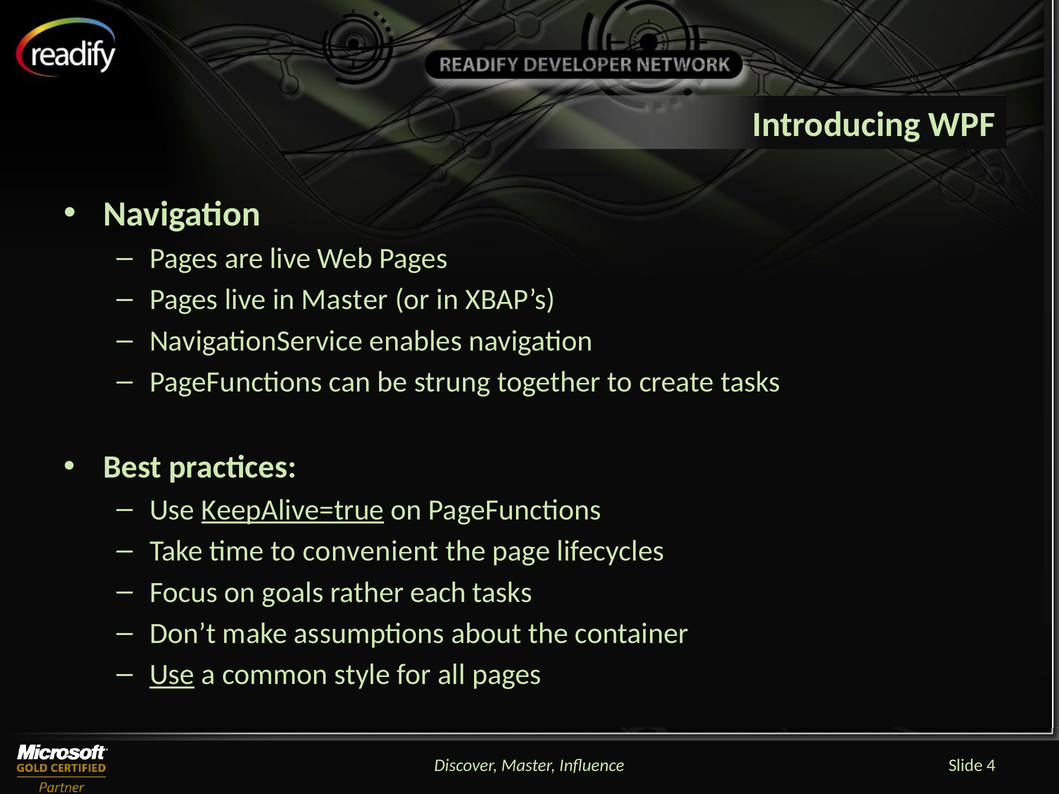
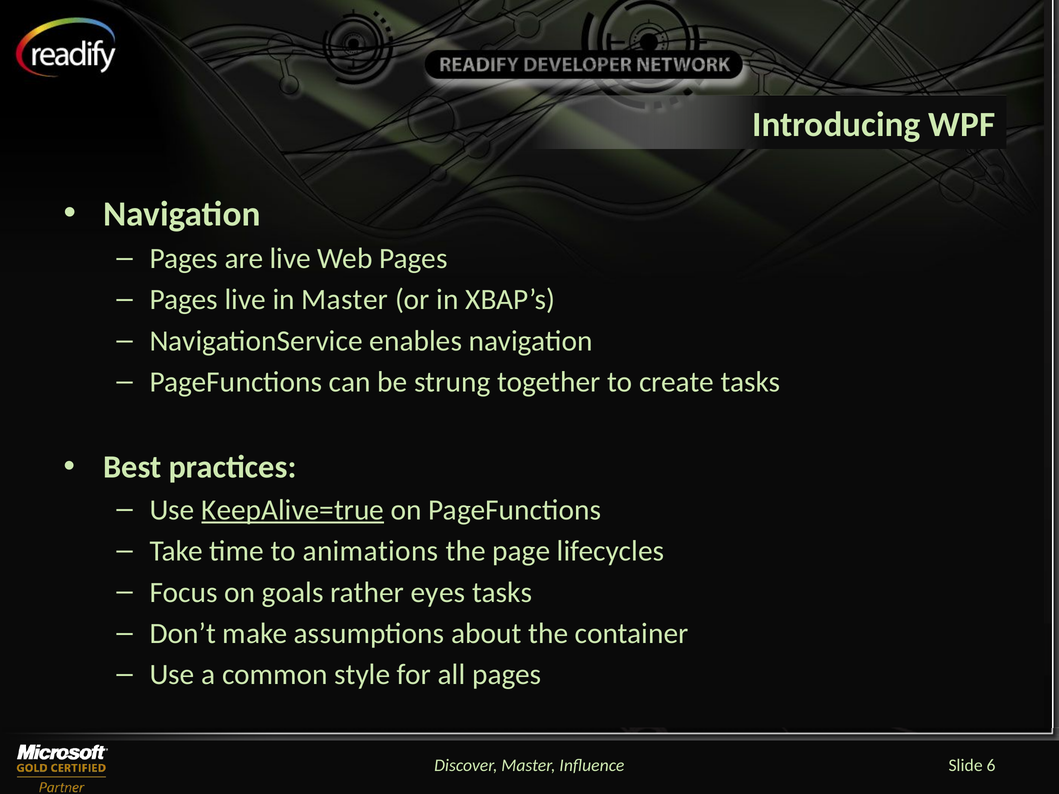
convenient: convenient -> animations
each: each -> eyes
Use at (172, 675) underline: present -> none
4: 4 -> 6
